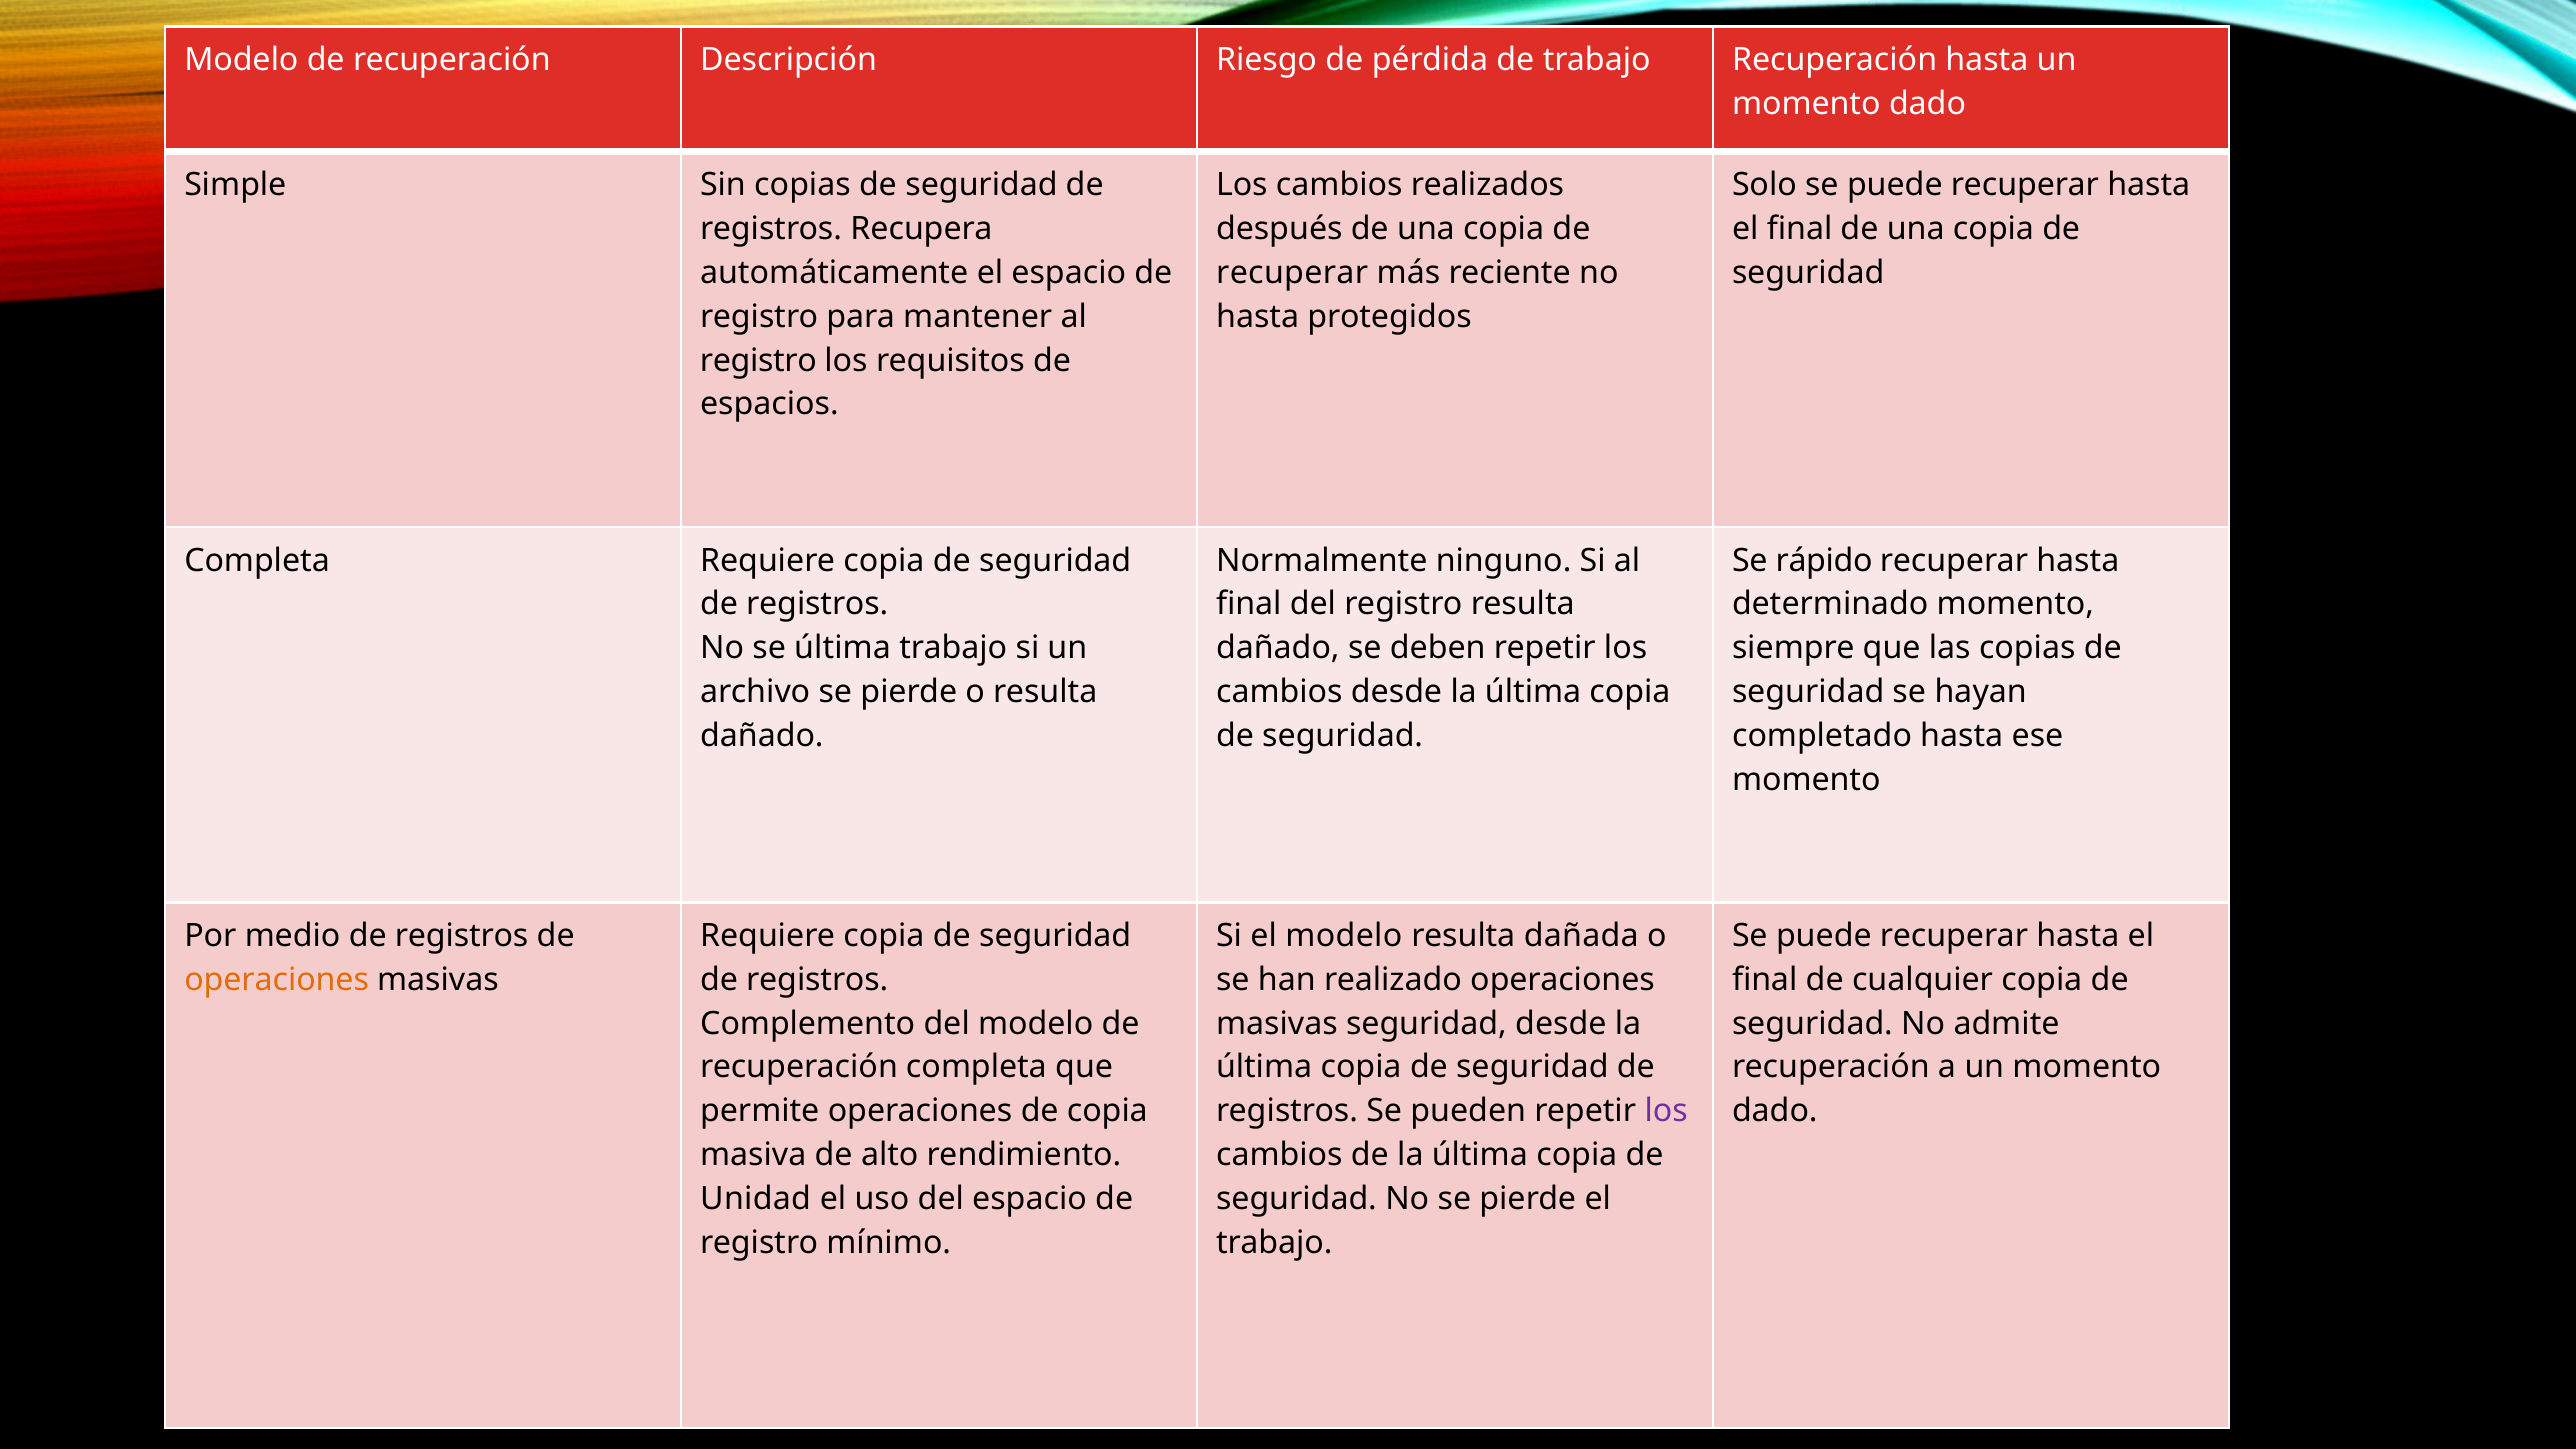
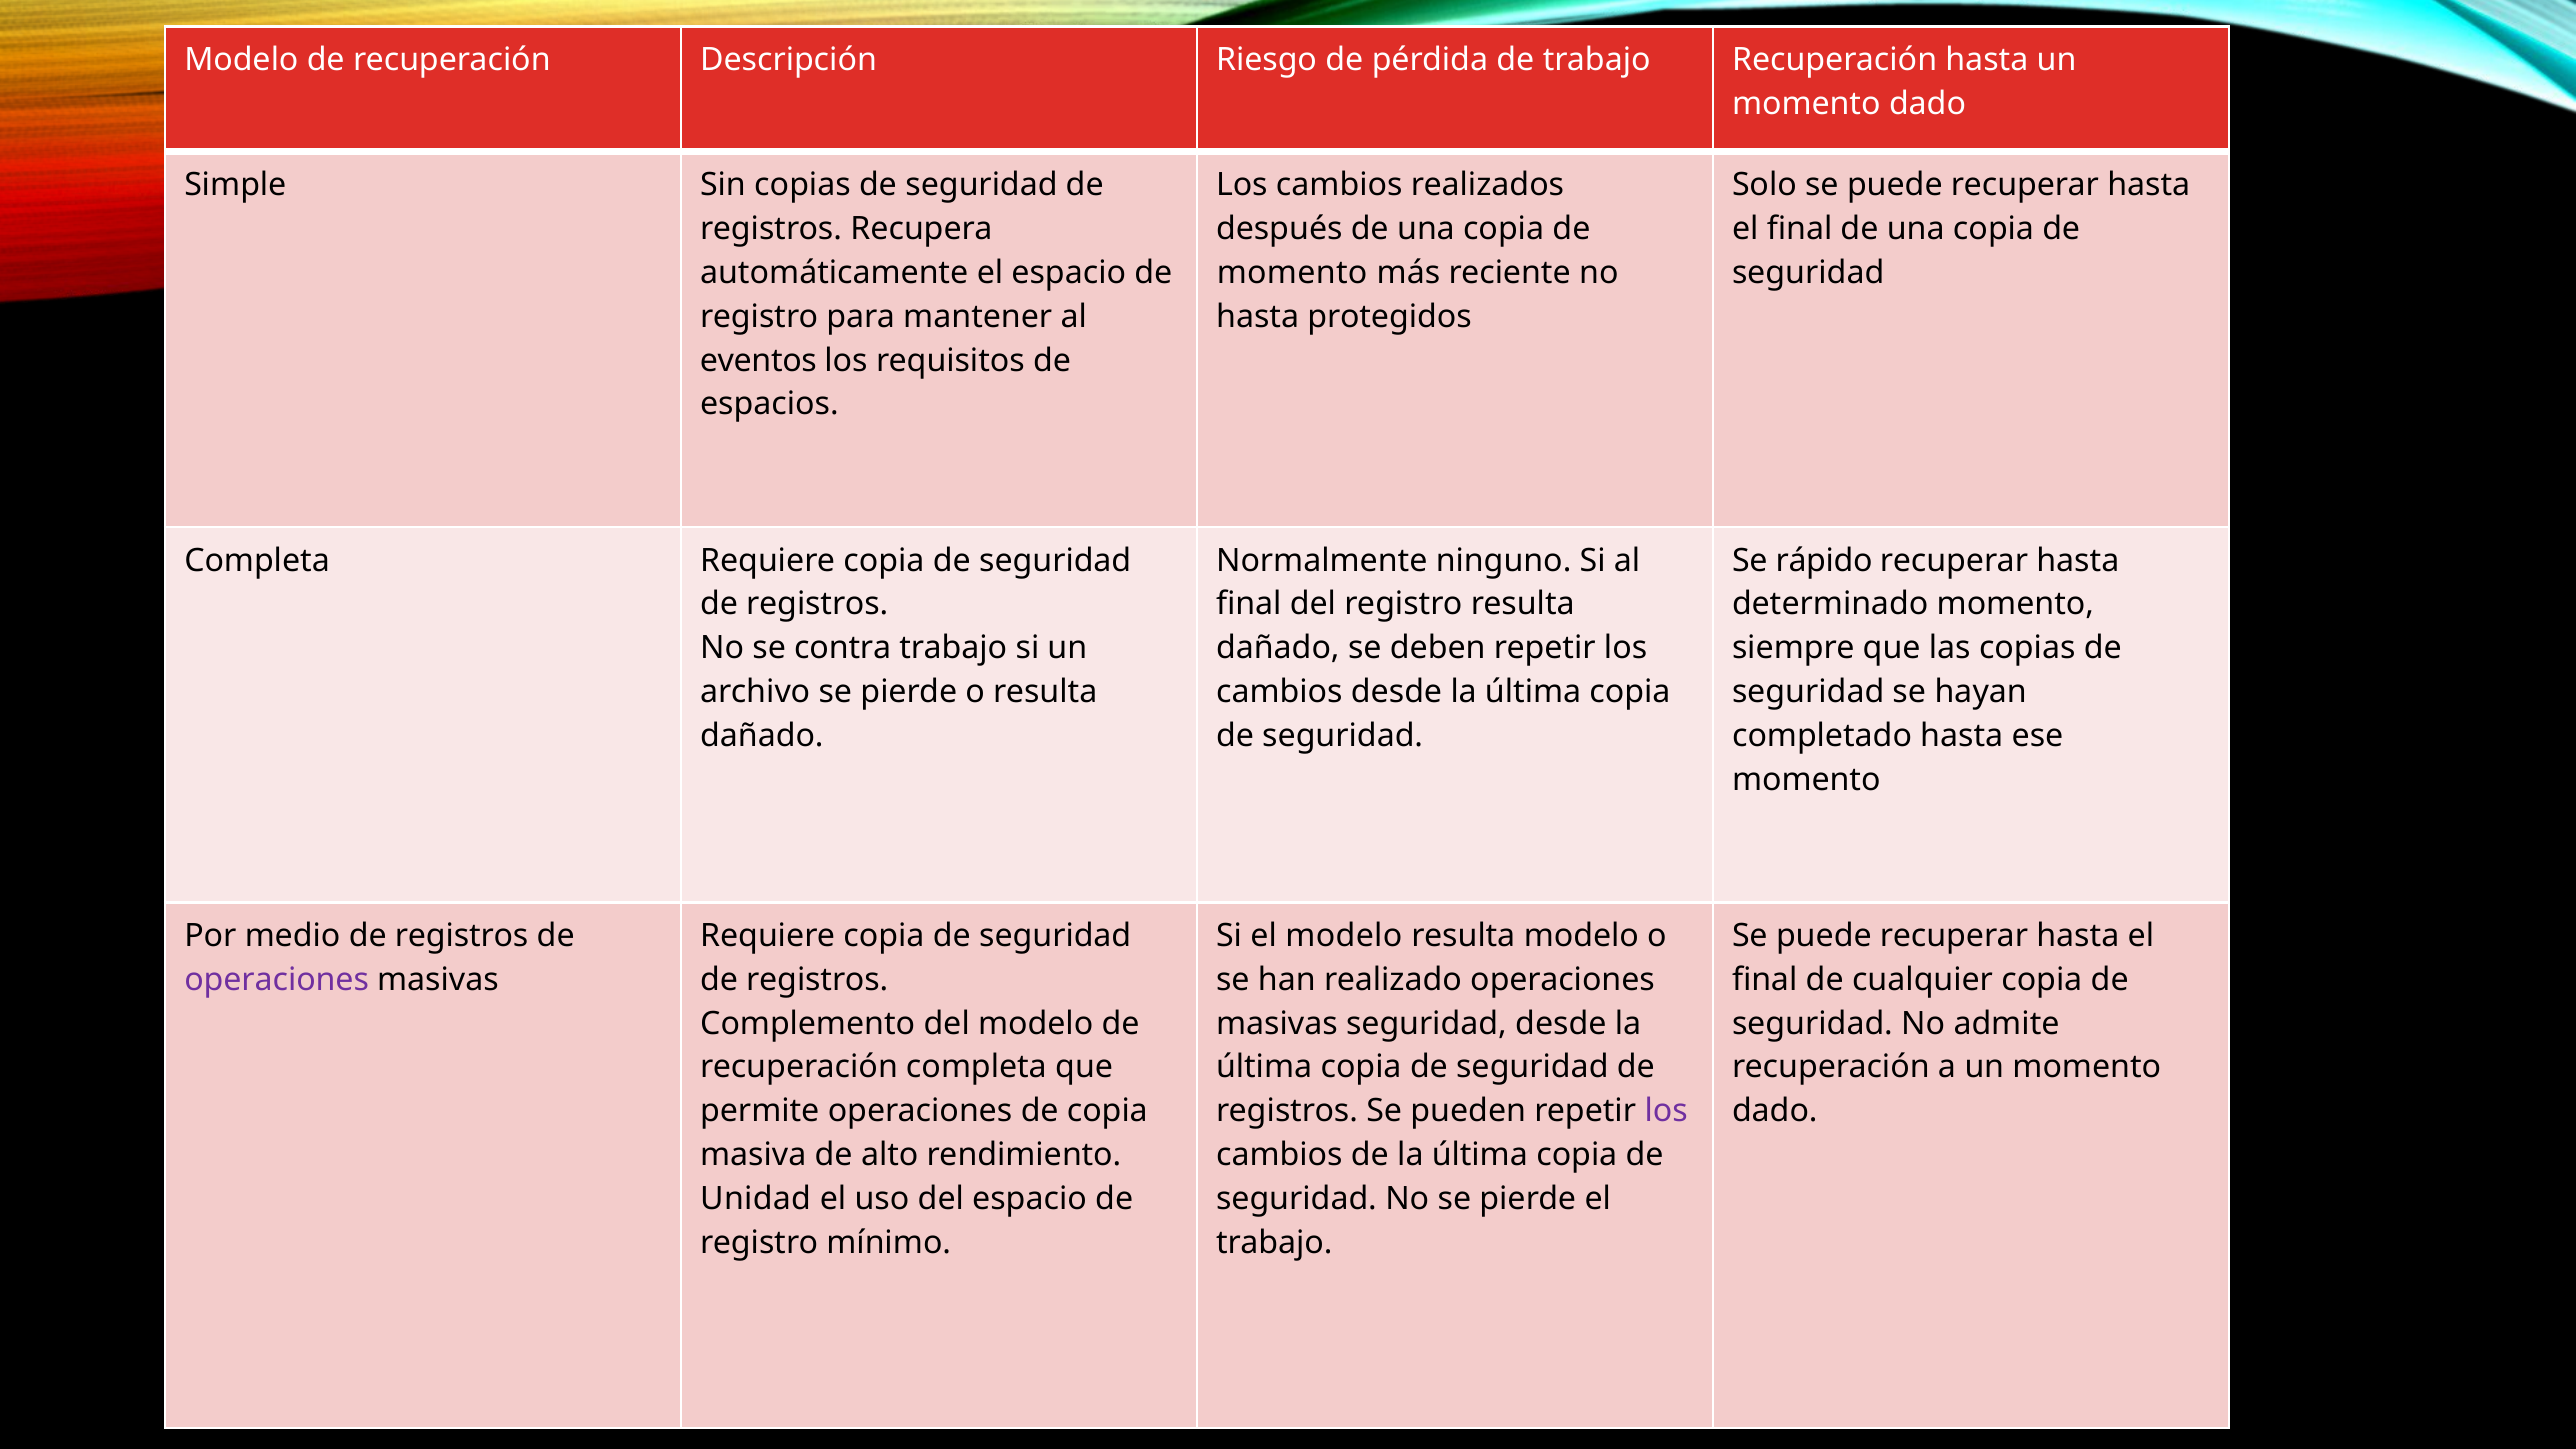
recuperar at (1292, 273): recuperar -> momento
registro at (758, 360): registro -> eventos
se última: última -> contra
resulta dañada: dañada -> modelo
operaciones at (277, 980) colour: orange -> purple
